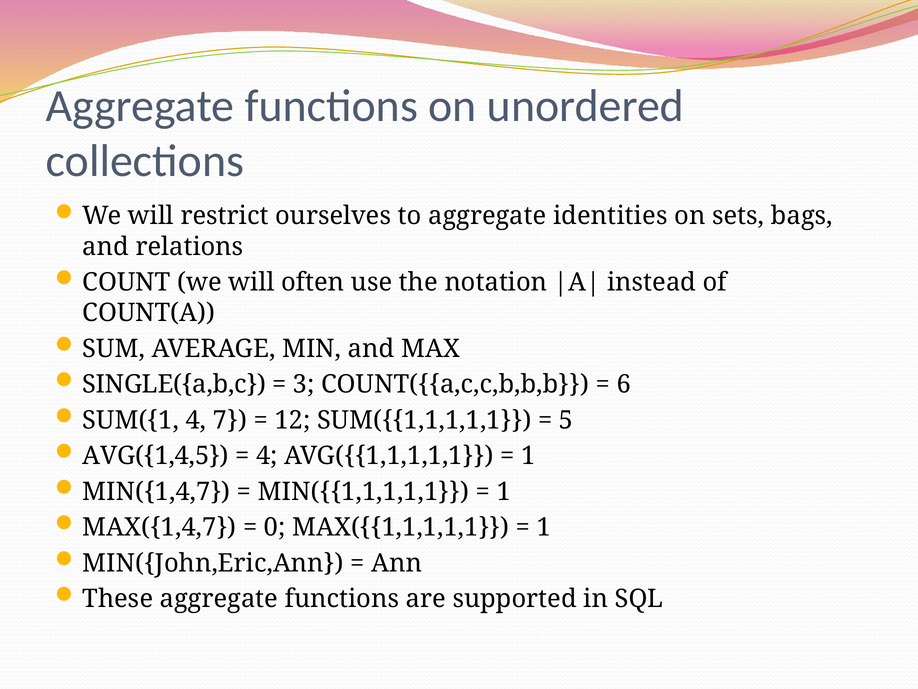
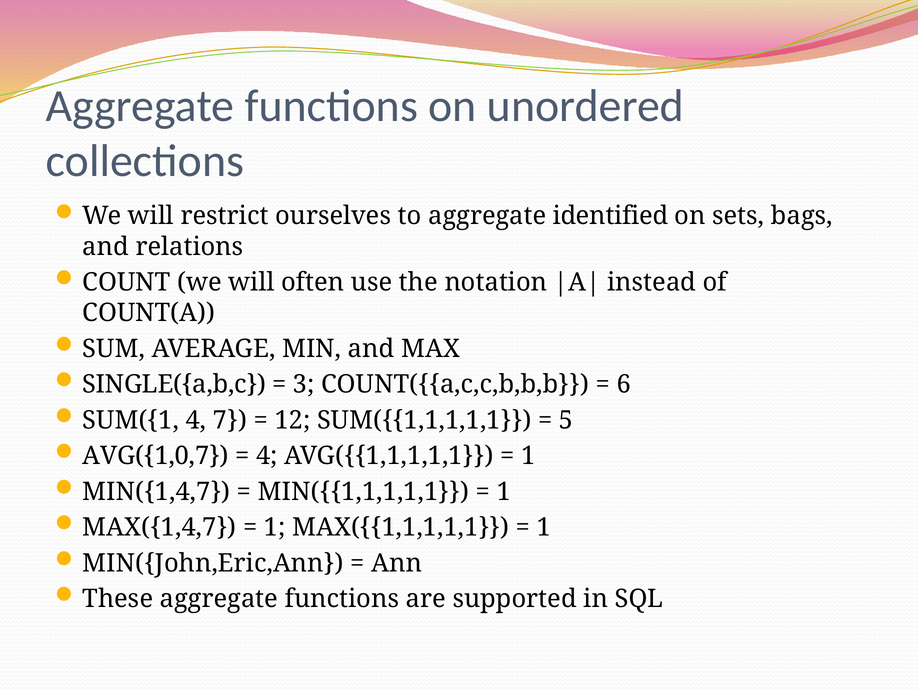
identities: identities -> identified
AVG({1,4,5: AVG({1,4,5 -> AVG({1,0,7
0 at (275, 527): 0 -> 1
